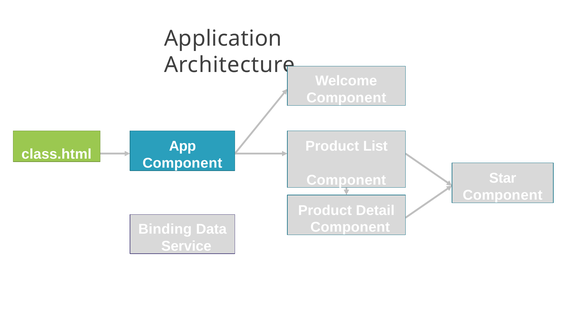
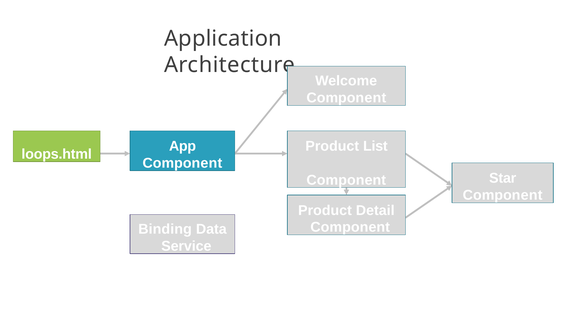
class.html: class.html -> loops.html
